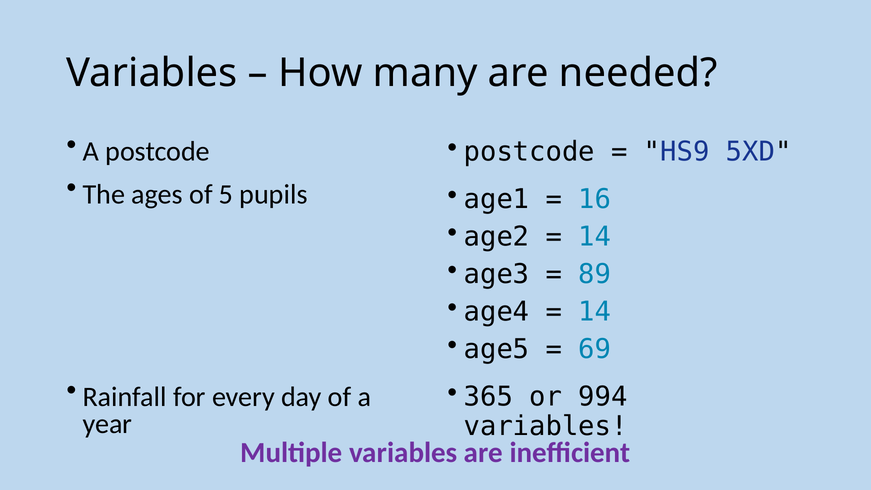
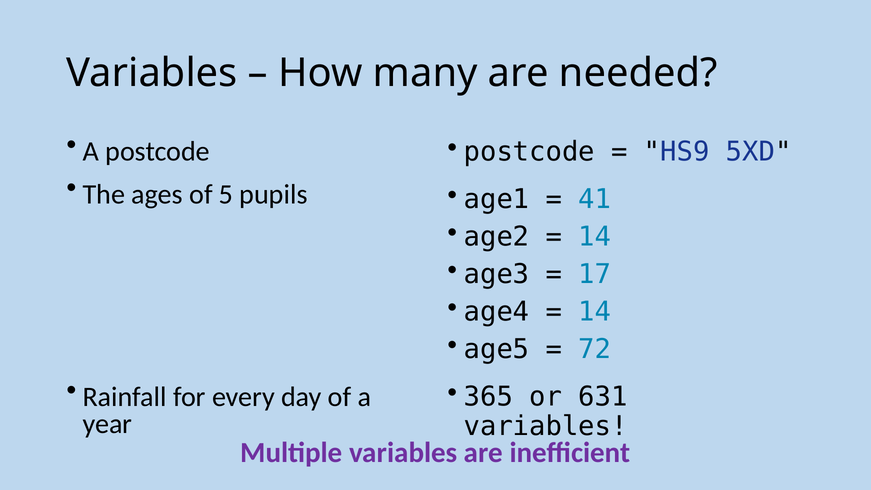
16: 16 -> 41
89: 89 -> 17
69: 69 -> 72
994: 994 -> 631
